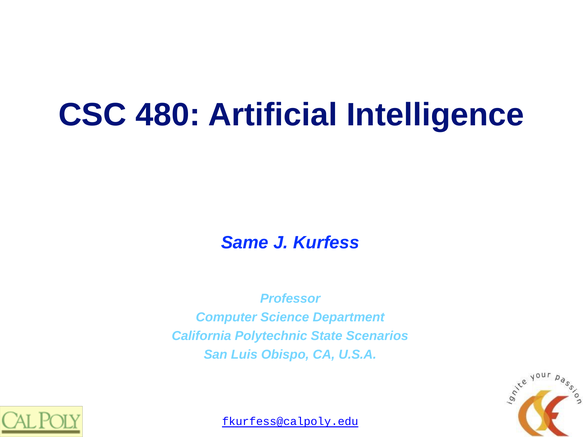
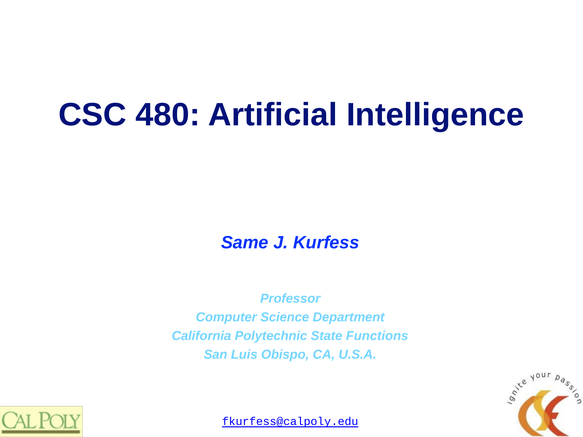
Scenarios: Scenarios -> Functions
